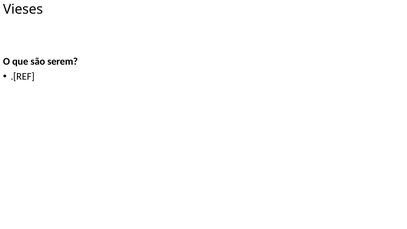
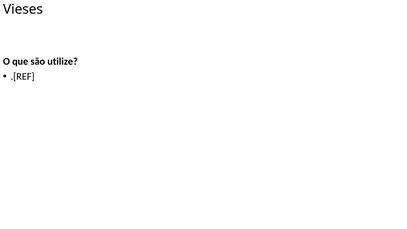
serem: serem -> utilize
